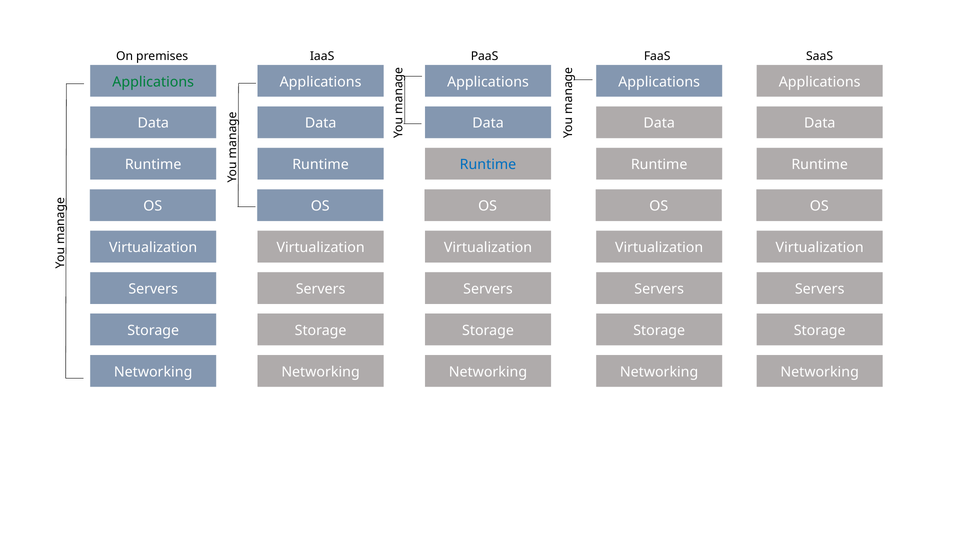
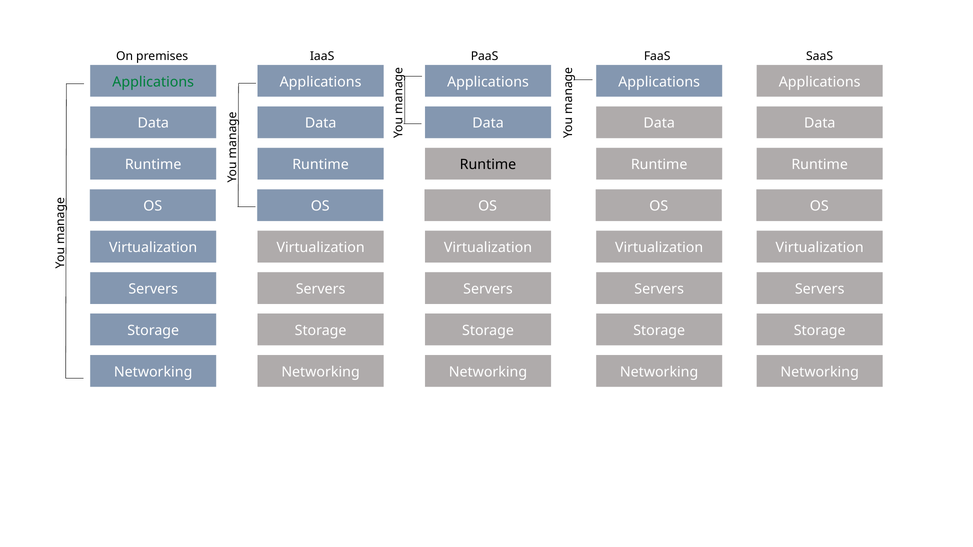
Runtime at (488, 165) colour: blue -> black
